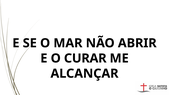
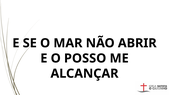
CURAR: CURAR -> POSSO
